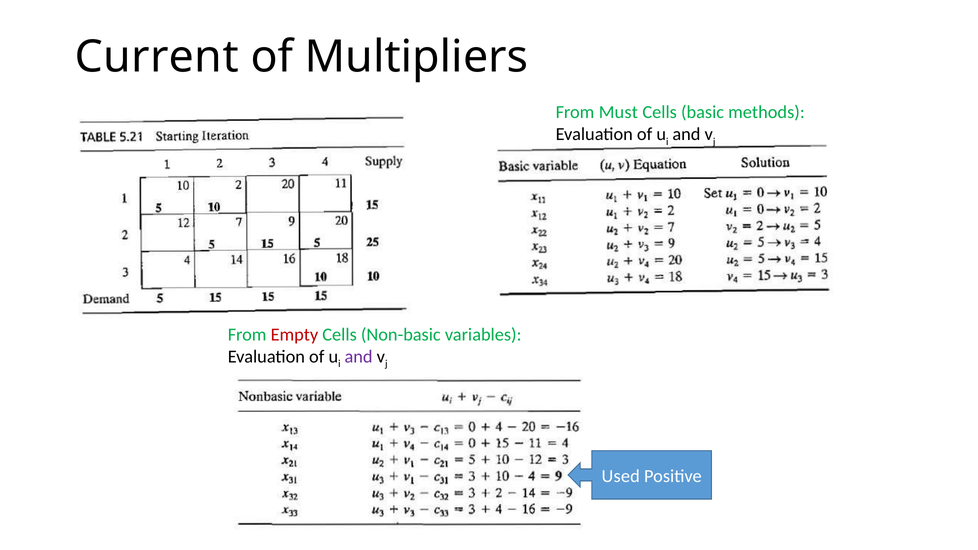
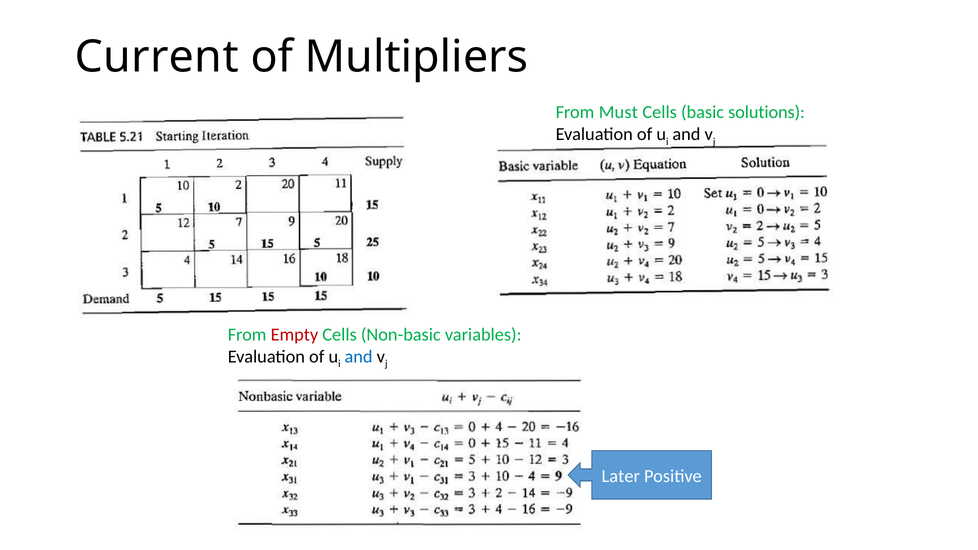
methods: methods -> solutions
and at (359, 357) colour: purple -> blue
Used: Used -> Later
